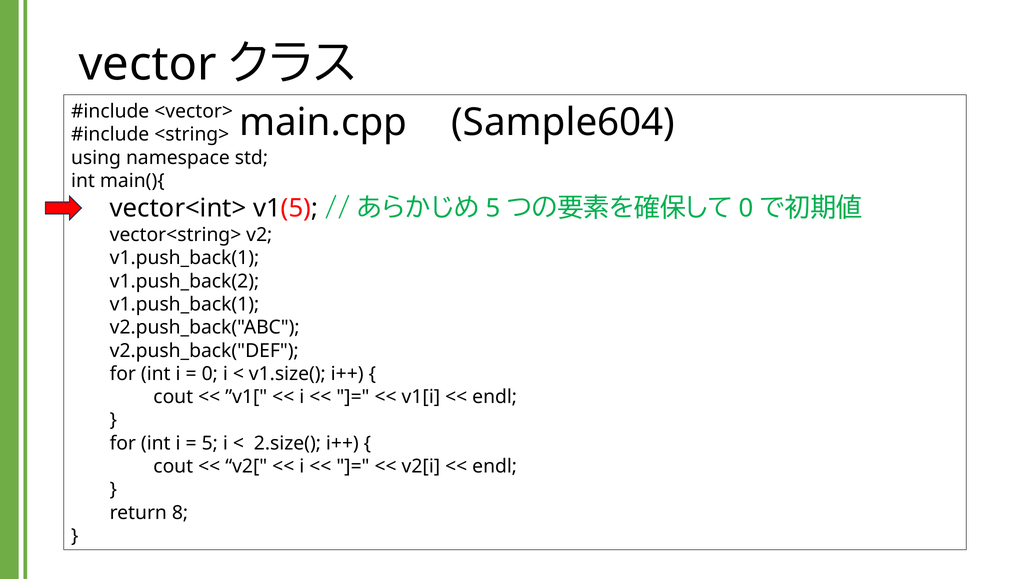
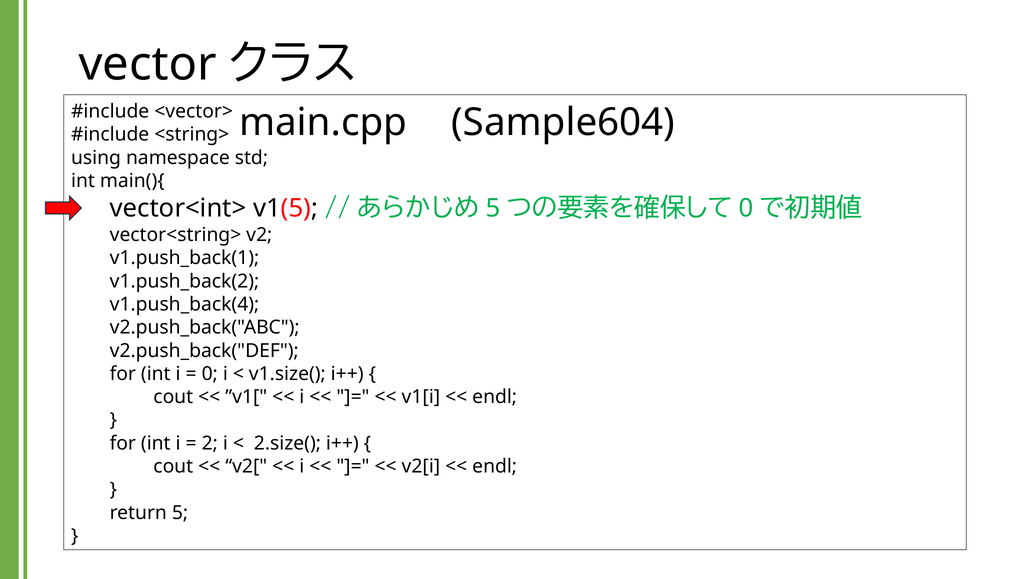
v1.push_back(1 at (184, 305): v1.push_back(1 -> v1.push_back(4
5 at (210, 444): 5 -> 2
return 8: 8 -> 5
